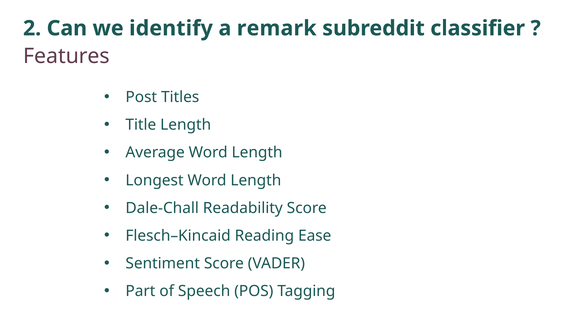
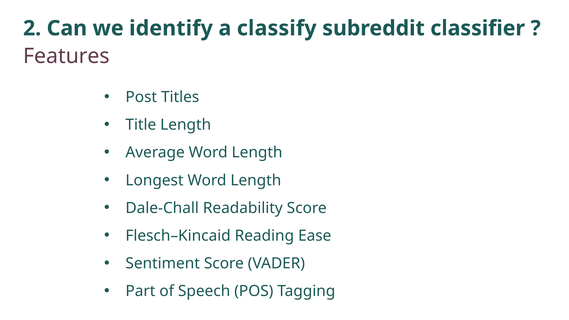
remark: remark -> classify
